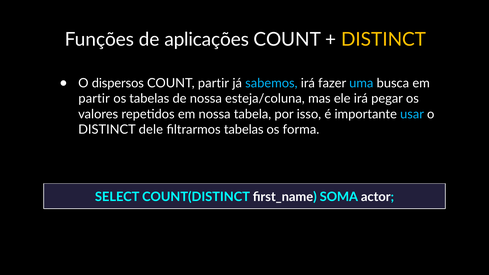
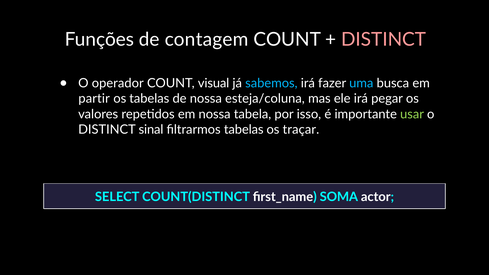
aplicações: aplicações -> contagem
DISTINCT at (384, 40) colour: yellow -> pink
dispersos: dispersos -> operador
COUNT partir: partir -> visual
usar colour: light blue -> light green
dele: dele -> sinal
forma: forma -> traçar
